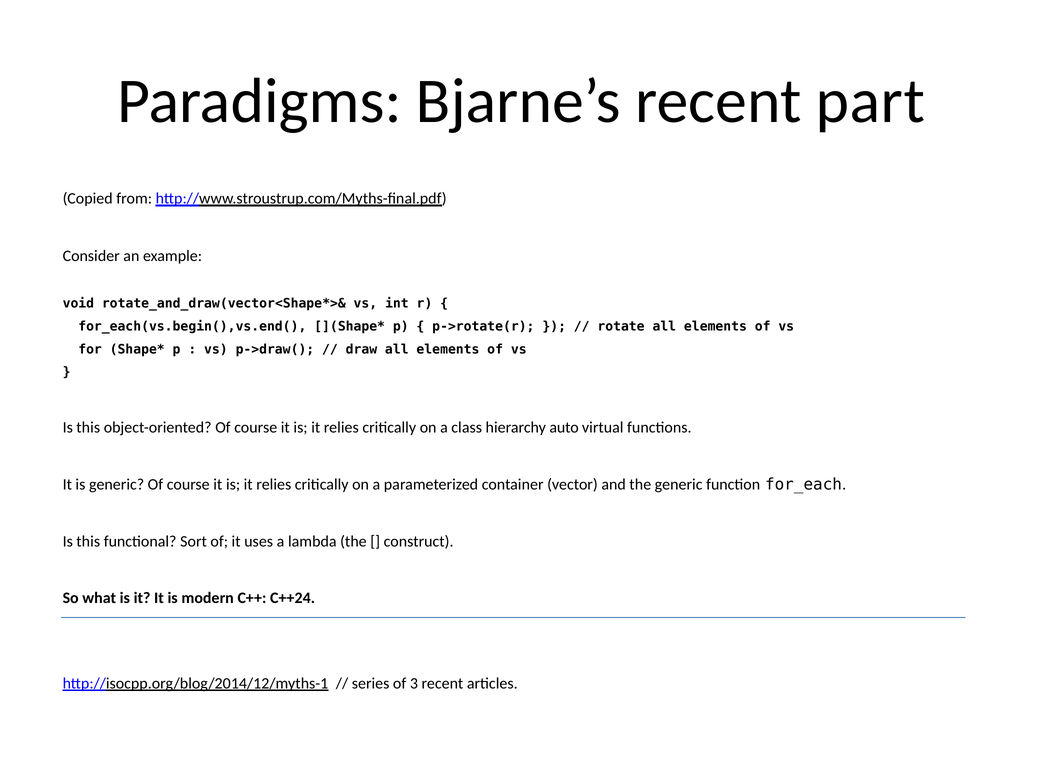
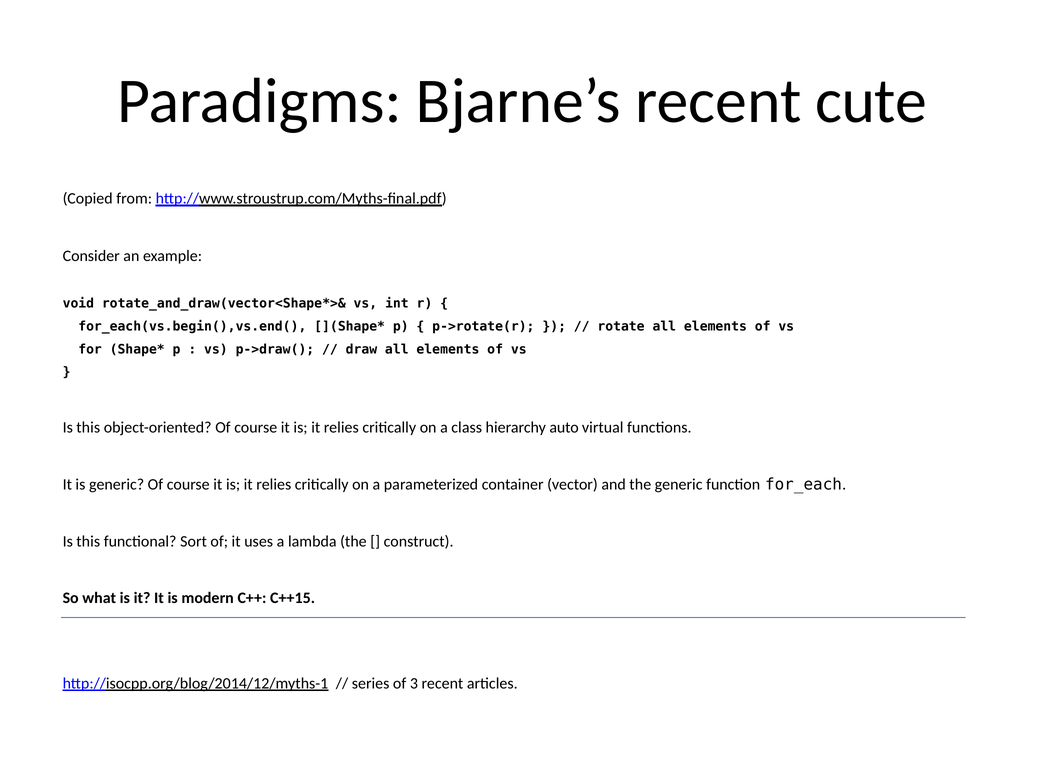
part: part -> cute
C++24: C++24 -> C++15
